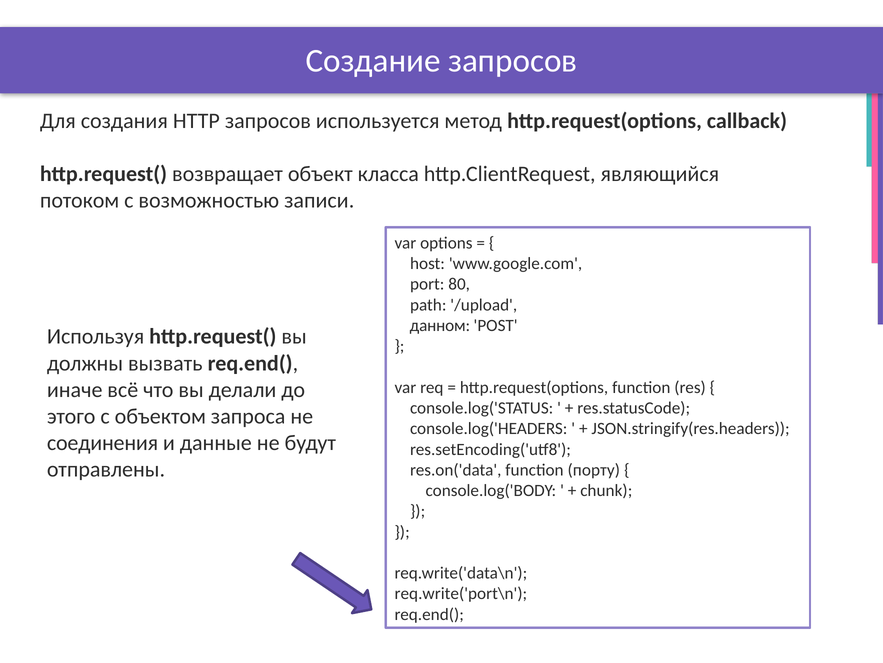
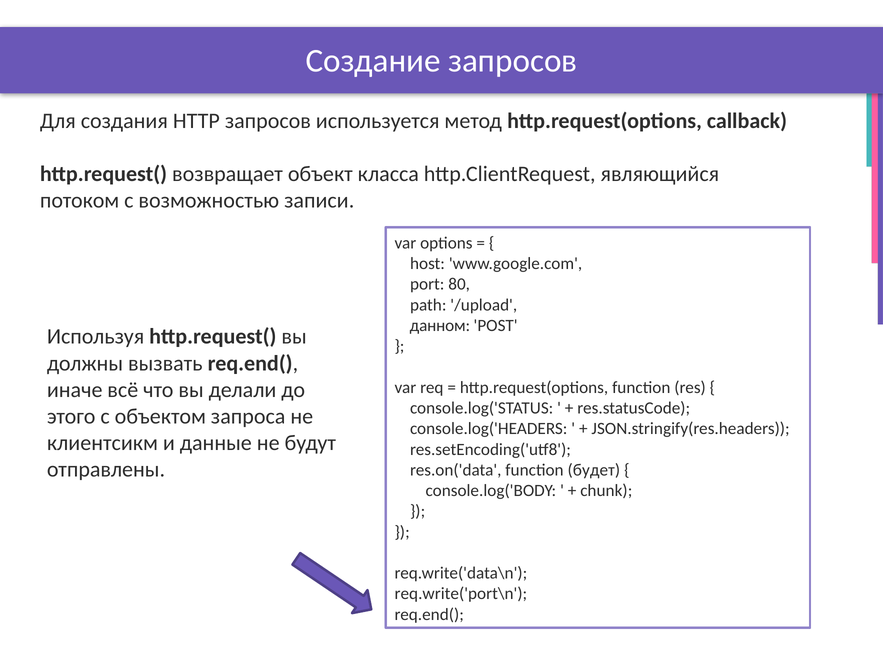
соединения: соединения -> клиентсикм
порту: порту -> будет
